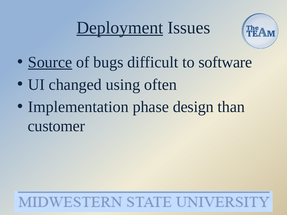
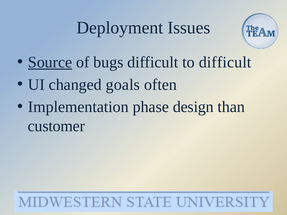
Deployment underline: present -> none
to software: software -> difficult
using: using -> goals
